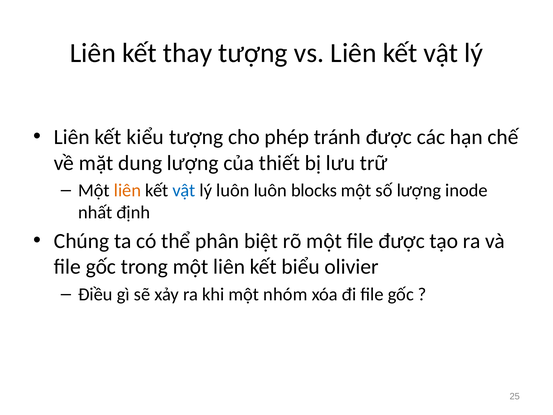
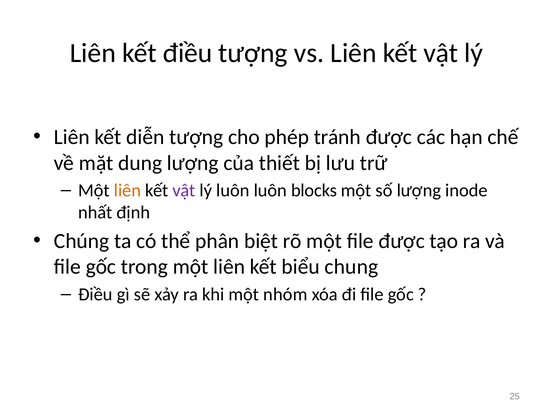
kết thay: thay -> điều
kiểu: kiểu -> diễn
vật at (184, 190) colour: blue -> purple
olivier: olivier -> chung
